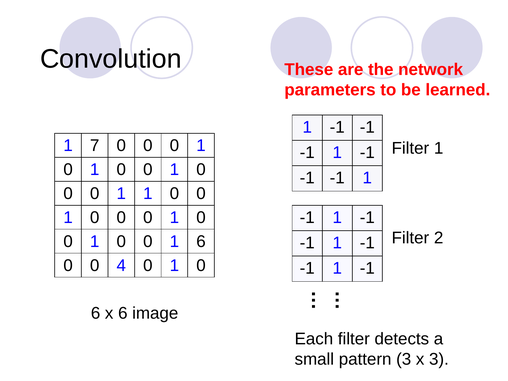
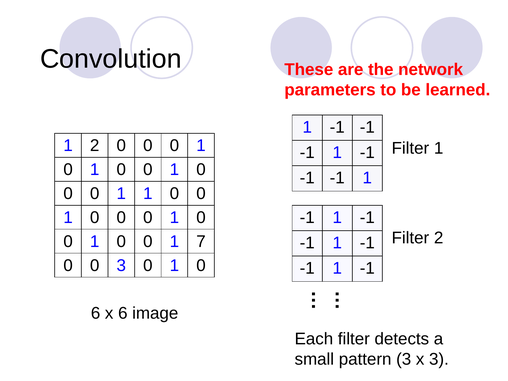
1 7: 7 -> 2
1 6: 6 -> 7
0 4: 4 -> 3
